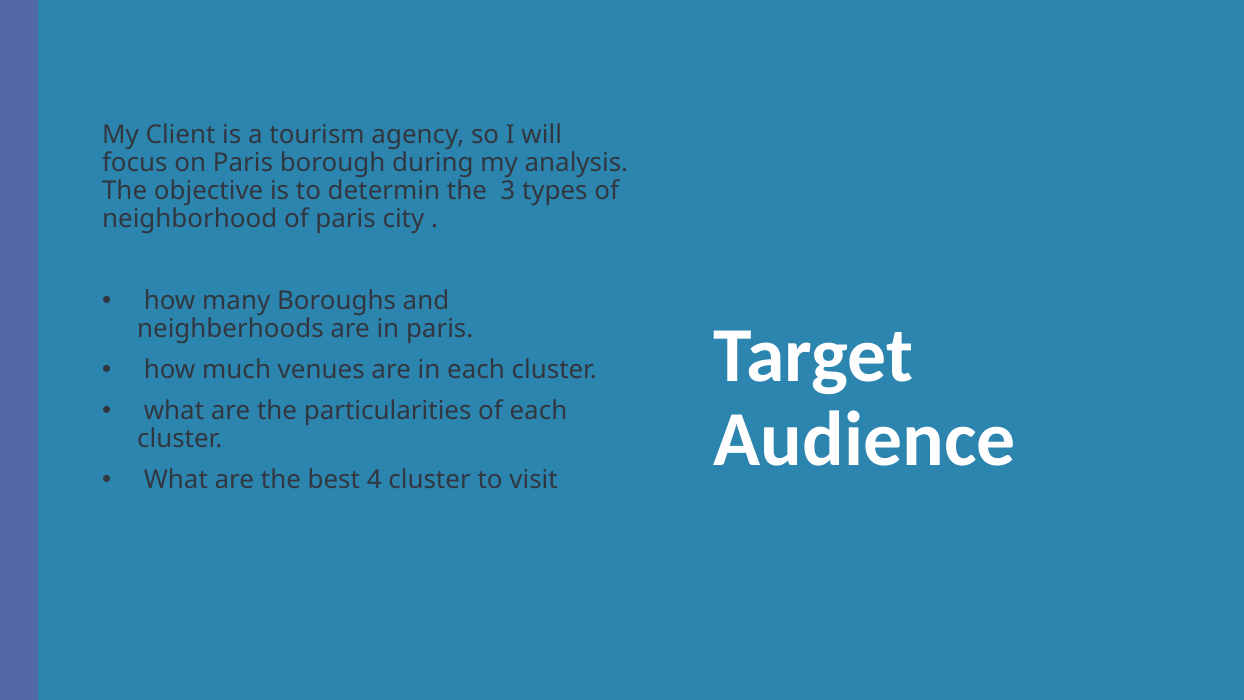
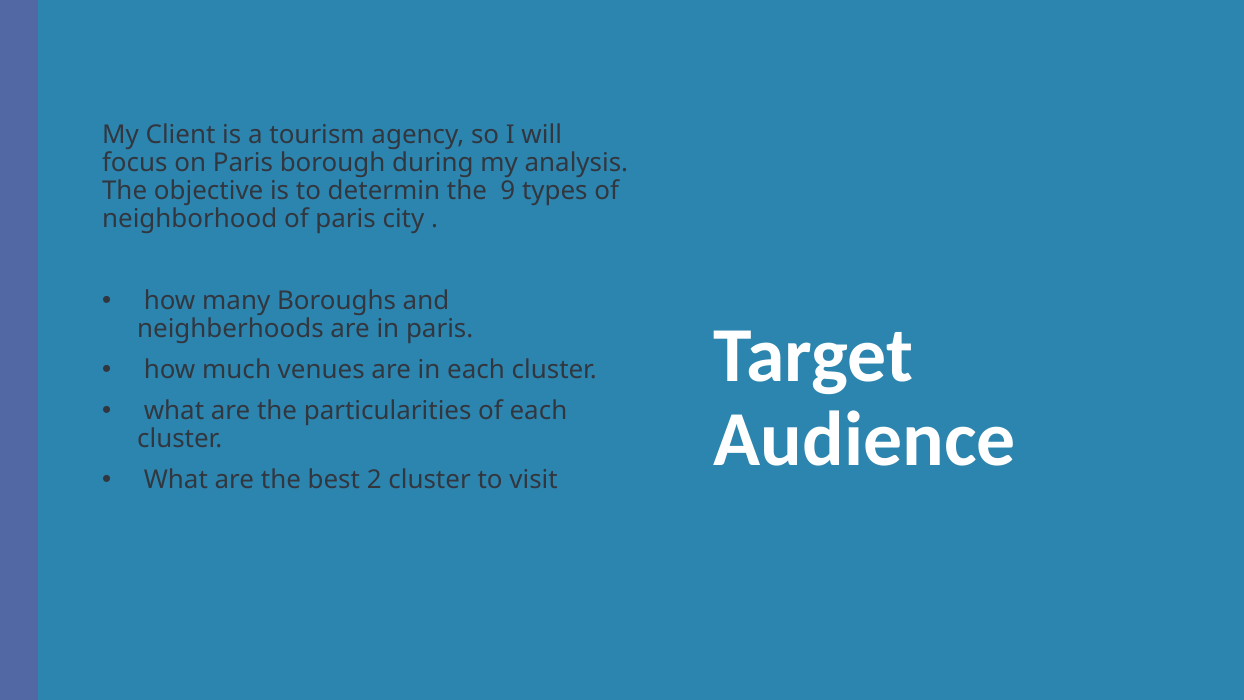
3: 3 -> 9
4: 4 -> 2
